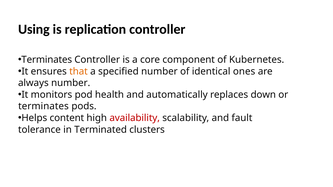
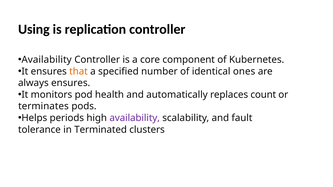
Terminates at (47, 60): Terminates -> Availability
always number: number -> ensures
down: down -> count
content: content -> periods
availability at (135, 118) colour: red -> purple
